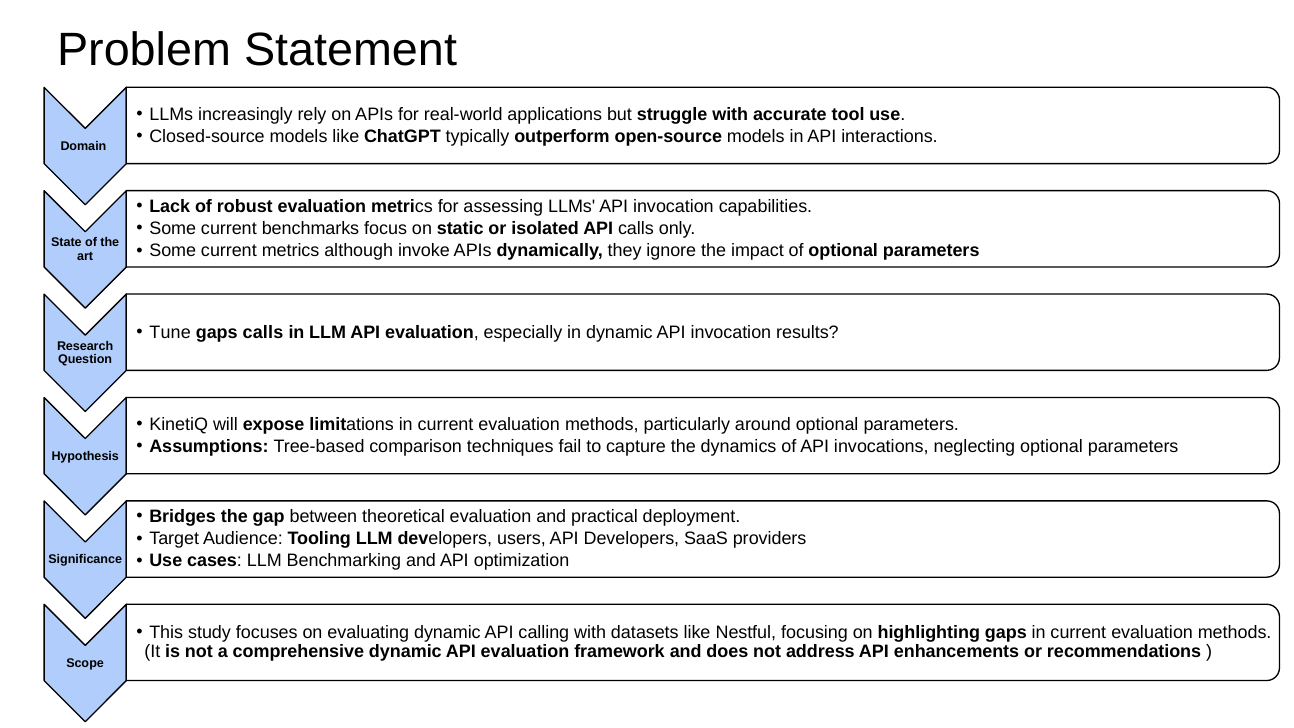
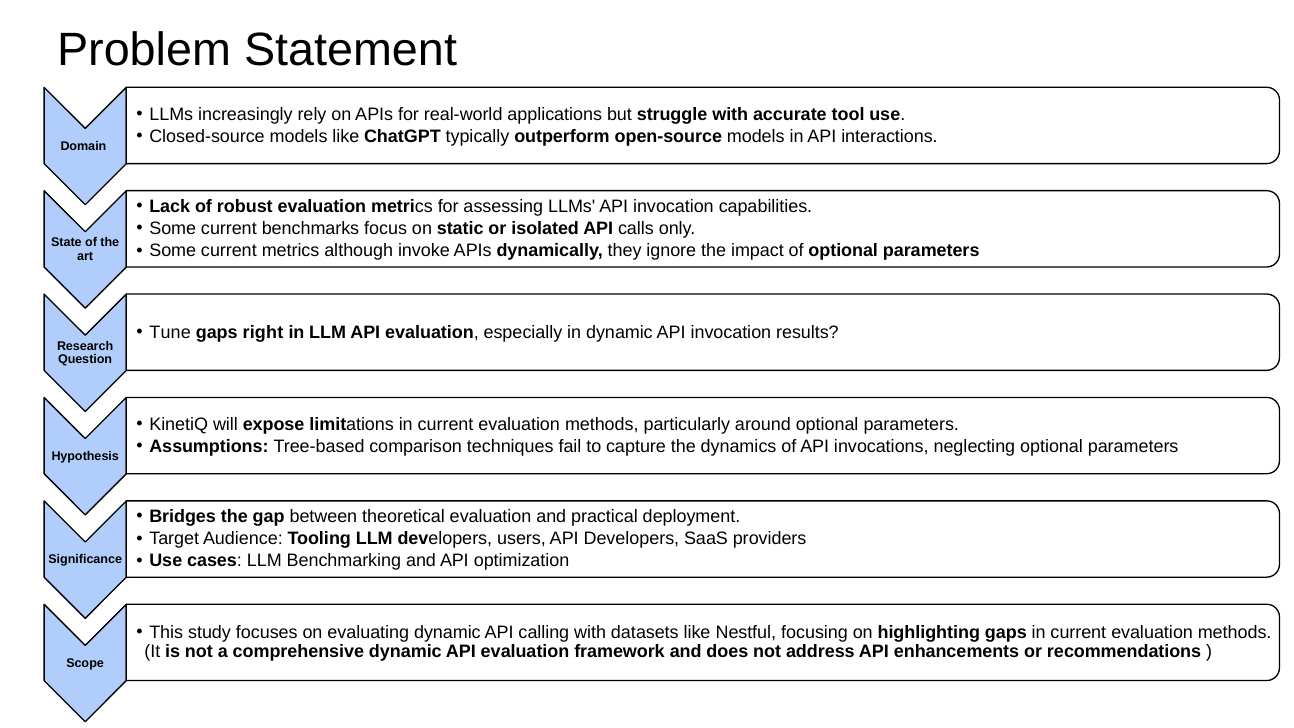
gaps calls: calls -> right
